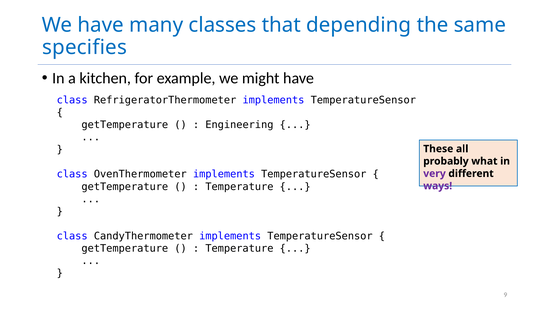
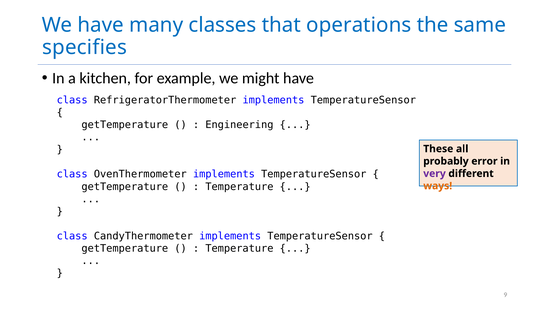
depending: depending -> operations
what: what -> error
ways colour: purple -> orange
